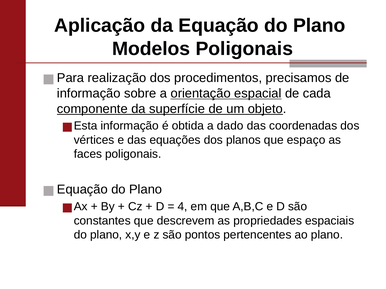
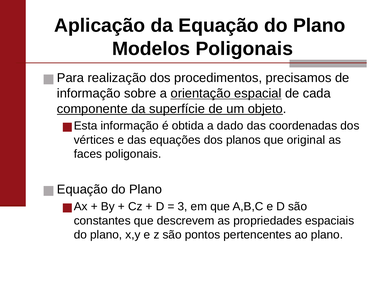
espaço: espaço -> original
4: 4 -> 3
